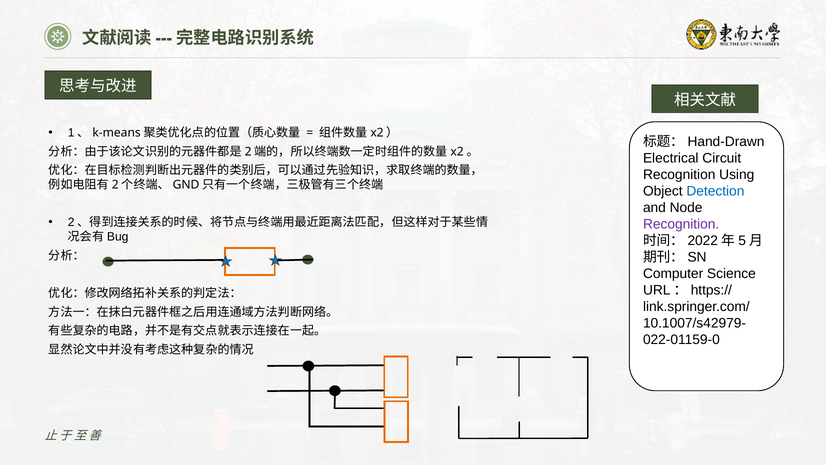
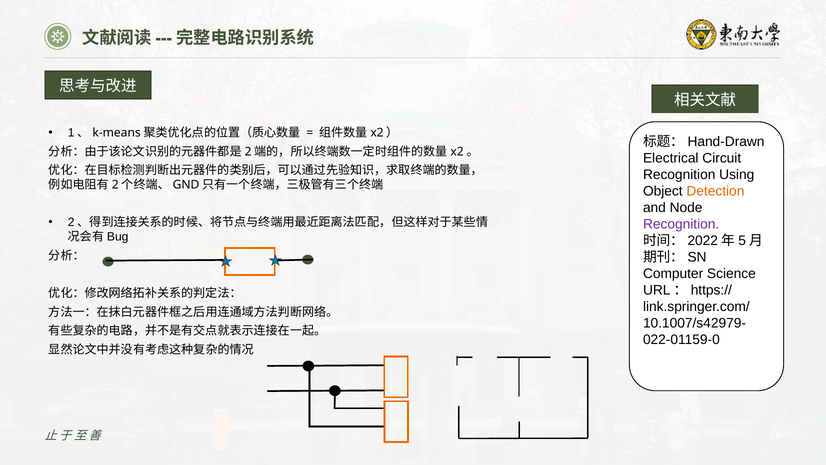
Detection colour: blue -> orange
